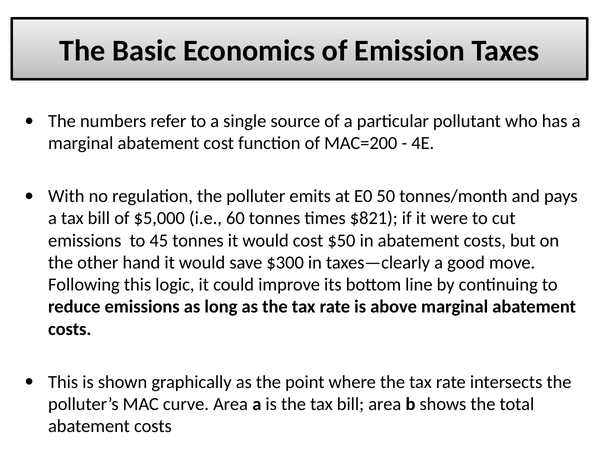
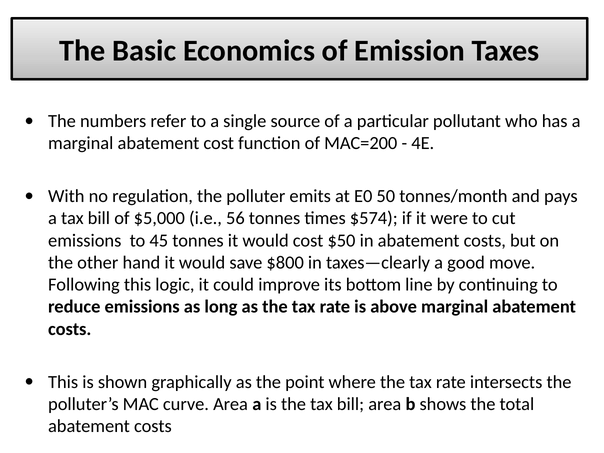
60: 60 -> 56
$821: $821 -> $574
$300: $300 -> $800
